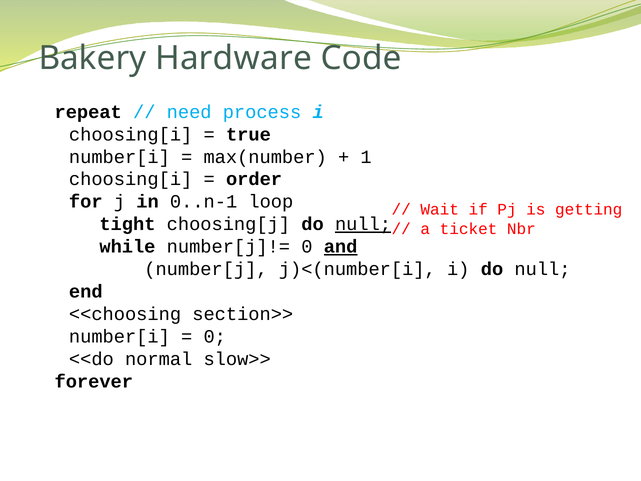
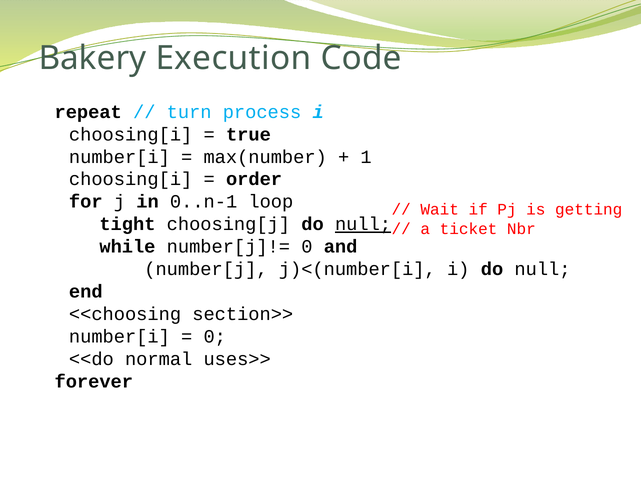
Hardware: Hardware -> Execution
need: need -> turn
and underline: present -> none
slow>>: slow>> -> uses>>
